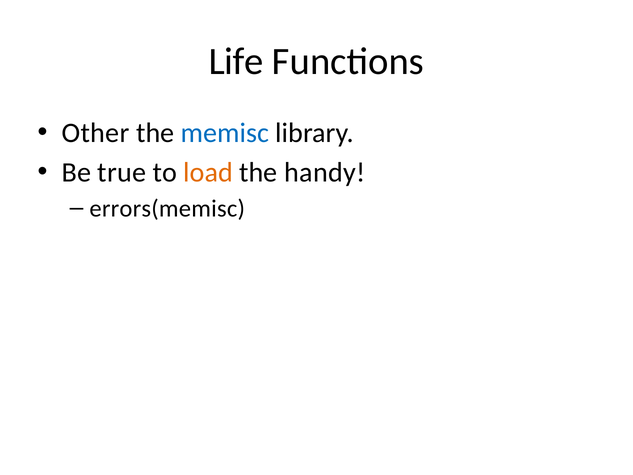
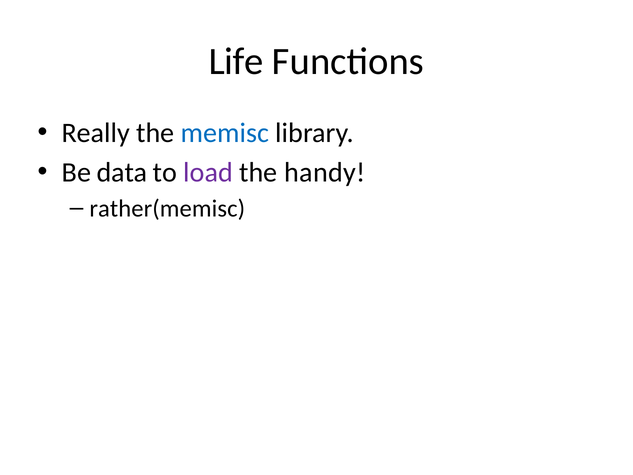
Other: Other -> Really
true: true -> data
load colour: orange -> purple
errors(memisc: errors(memisc -> rather(memisc
